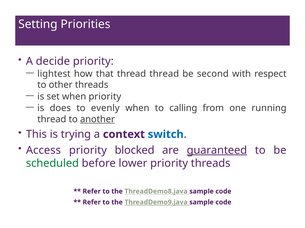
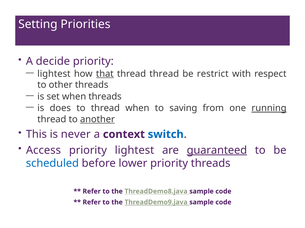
that underline: none -> present
second: second -> restrict
when priority: priority -> threads
to evenly: evenly -> thread
calling: calling -> saving
running underline: none -> present
trying: trying -> never
priority blocked: blocked -> lightest
scheduled colour: green -> blue
